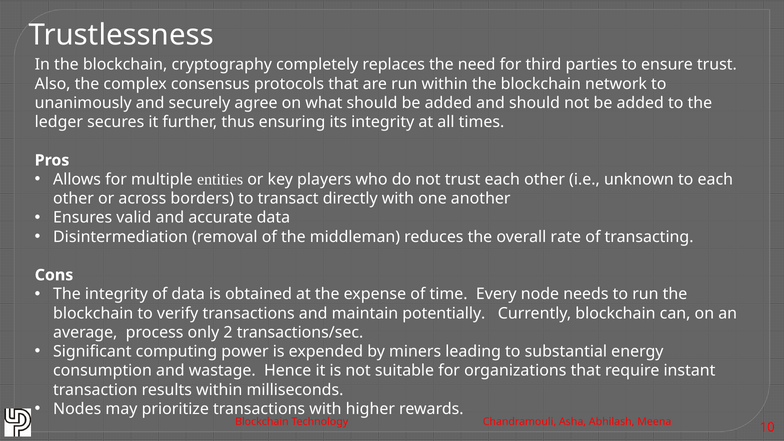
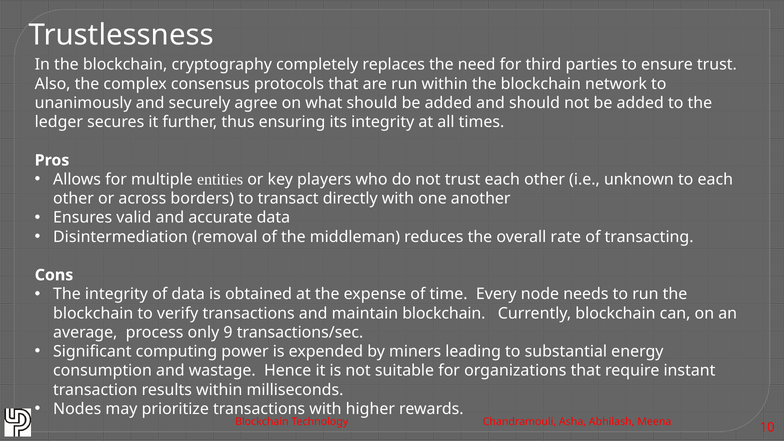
maintain potentially: potentially -> blockchain
2: 2 -> 9
